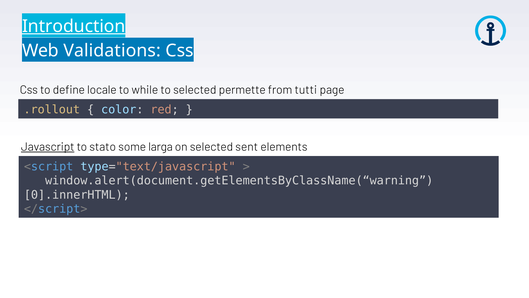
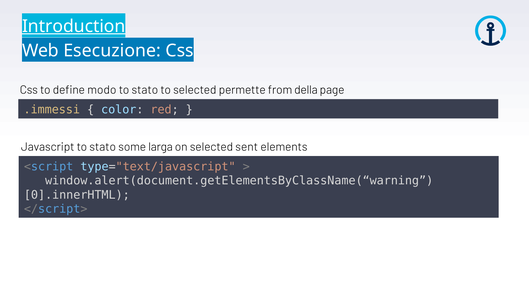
Validations: Validations -> Esecuzione
locale: locale -> modo
while at (145, 90): while -> stato
tutti: tutti -> della
.rollout: .rollout -> .immessi
Javascript underline: present -> none
